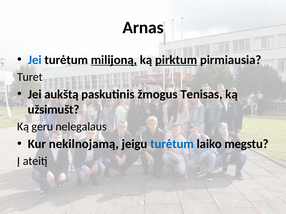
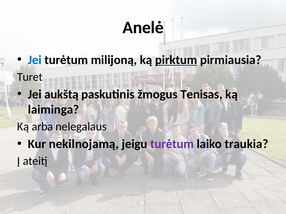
Arnas: Arnas -> Anelė
milijoną underline: present -> none
užsimušt: užsimušt -> laiminga
geru: geru -> arba
turėtum at (172, 144) colour: blue -> purple
megstu: megstu -> traukia
